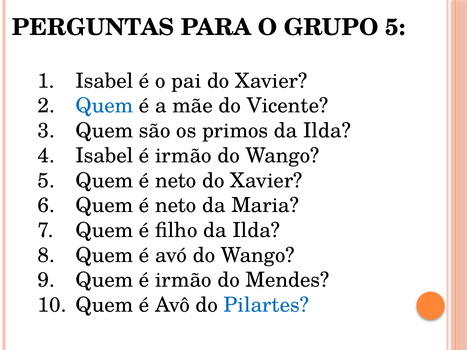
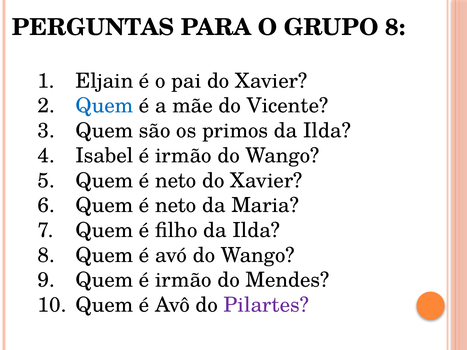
GRUPO 5: 5 -> 8
Isabel at (104, 81): Isabel -> Eljain
Pilartes colour: blue -> purple
